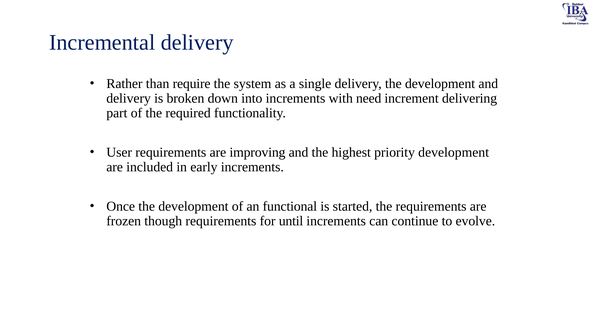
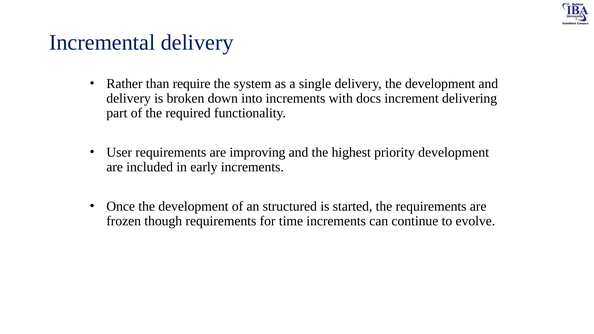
need: need -> docs
functional: functional -> structured
until: until -> time
